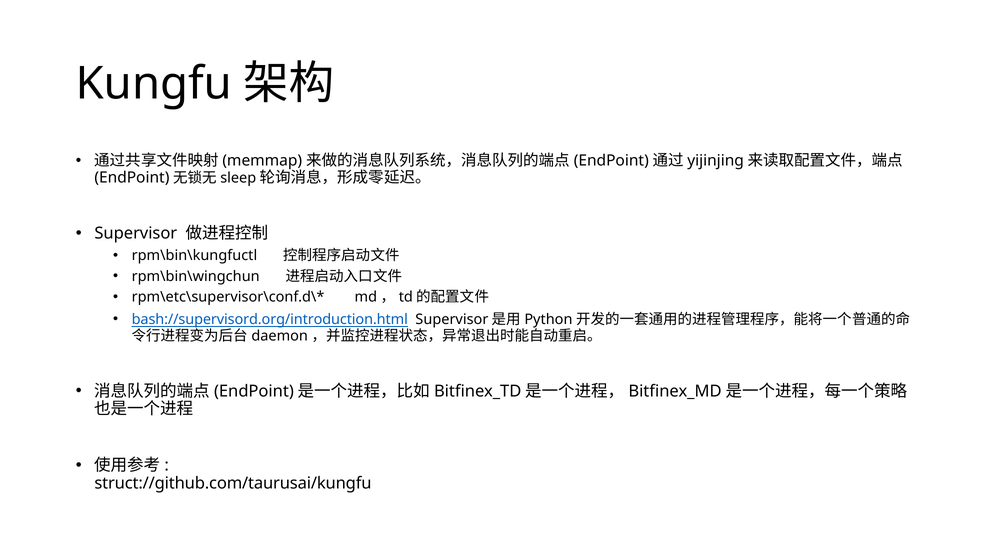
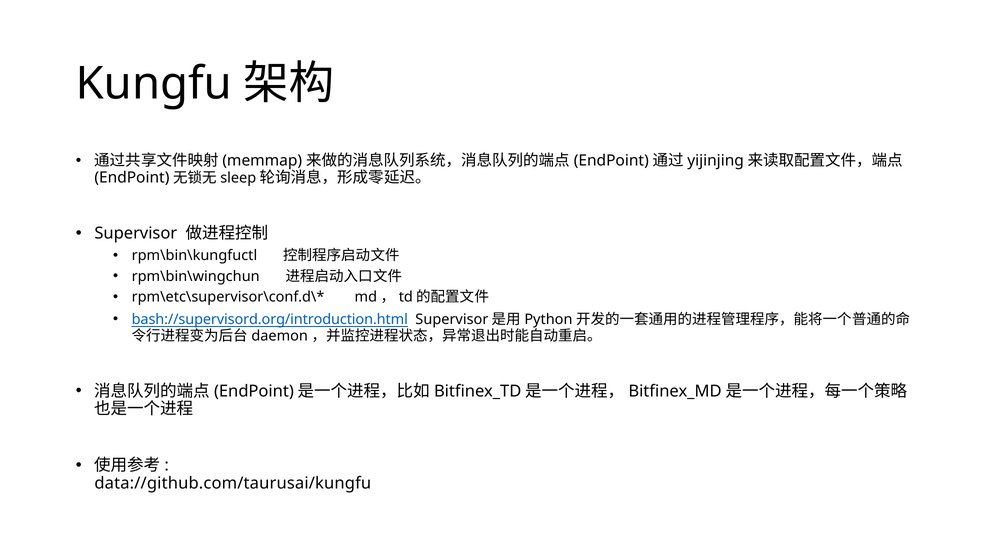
struct://github.com/taurusai/kungfu: struct://github.com/taurusai/kungfu -> data://github.com/taurusai/kungfu
